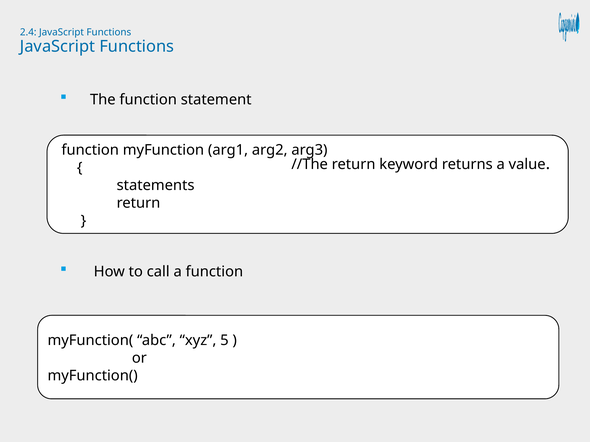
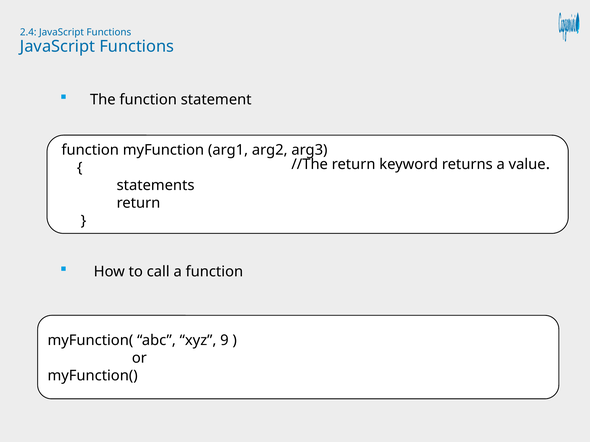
5: 5 -> 9
